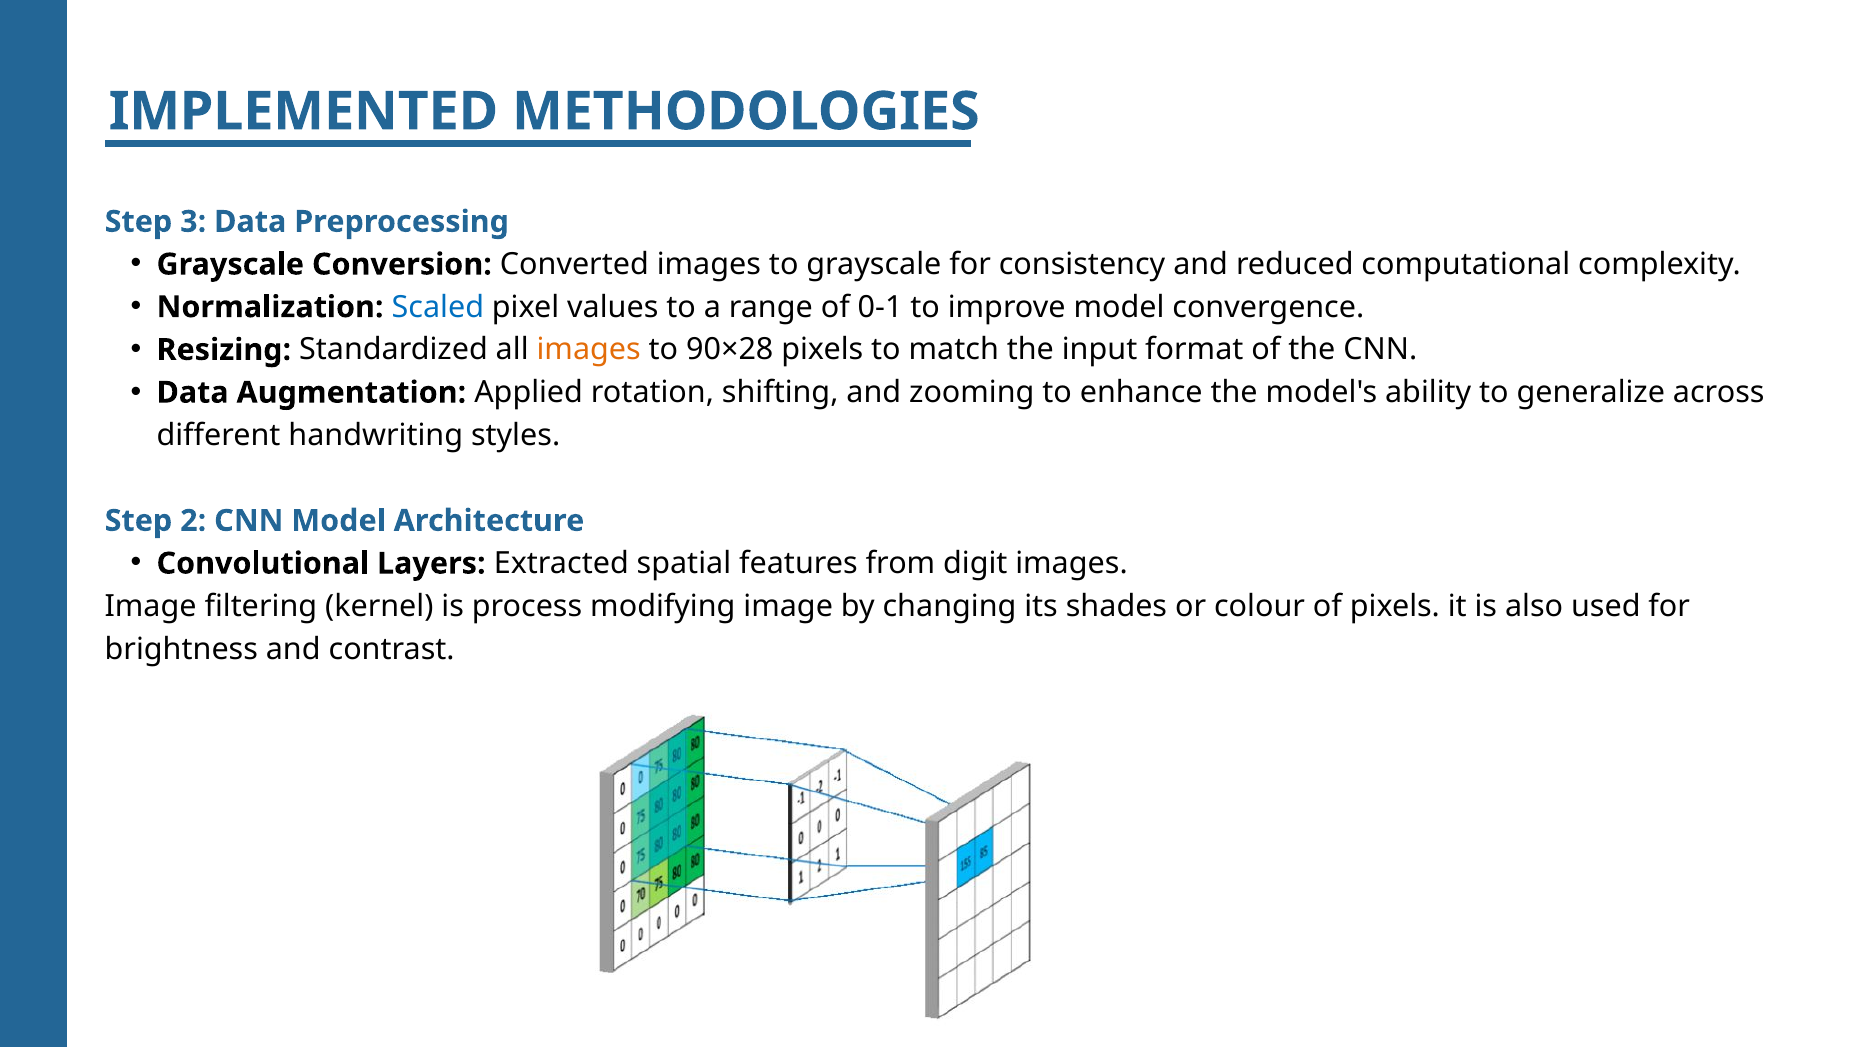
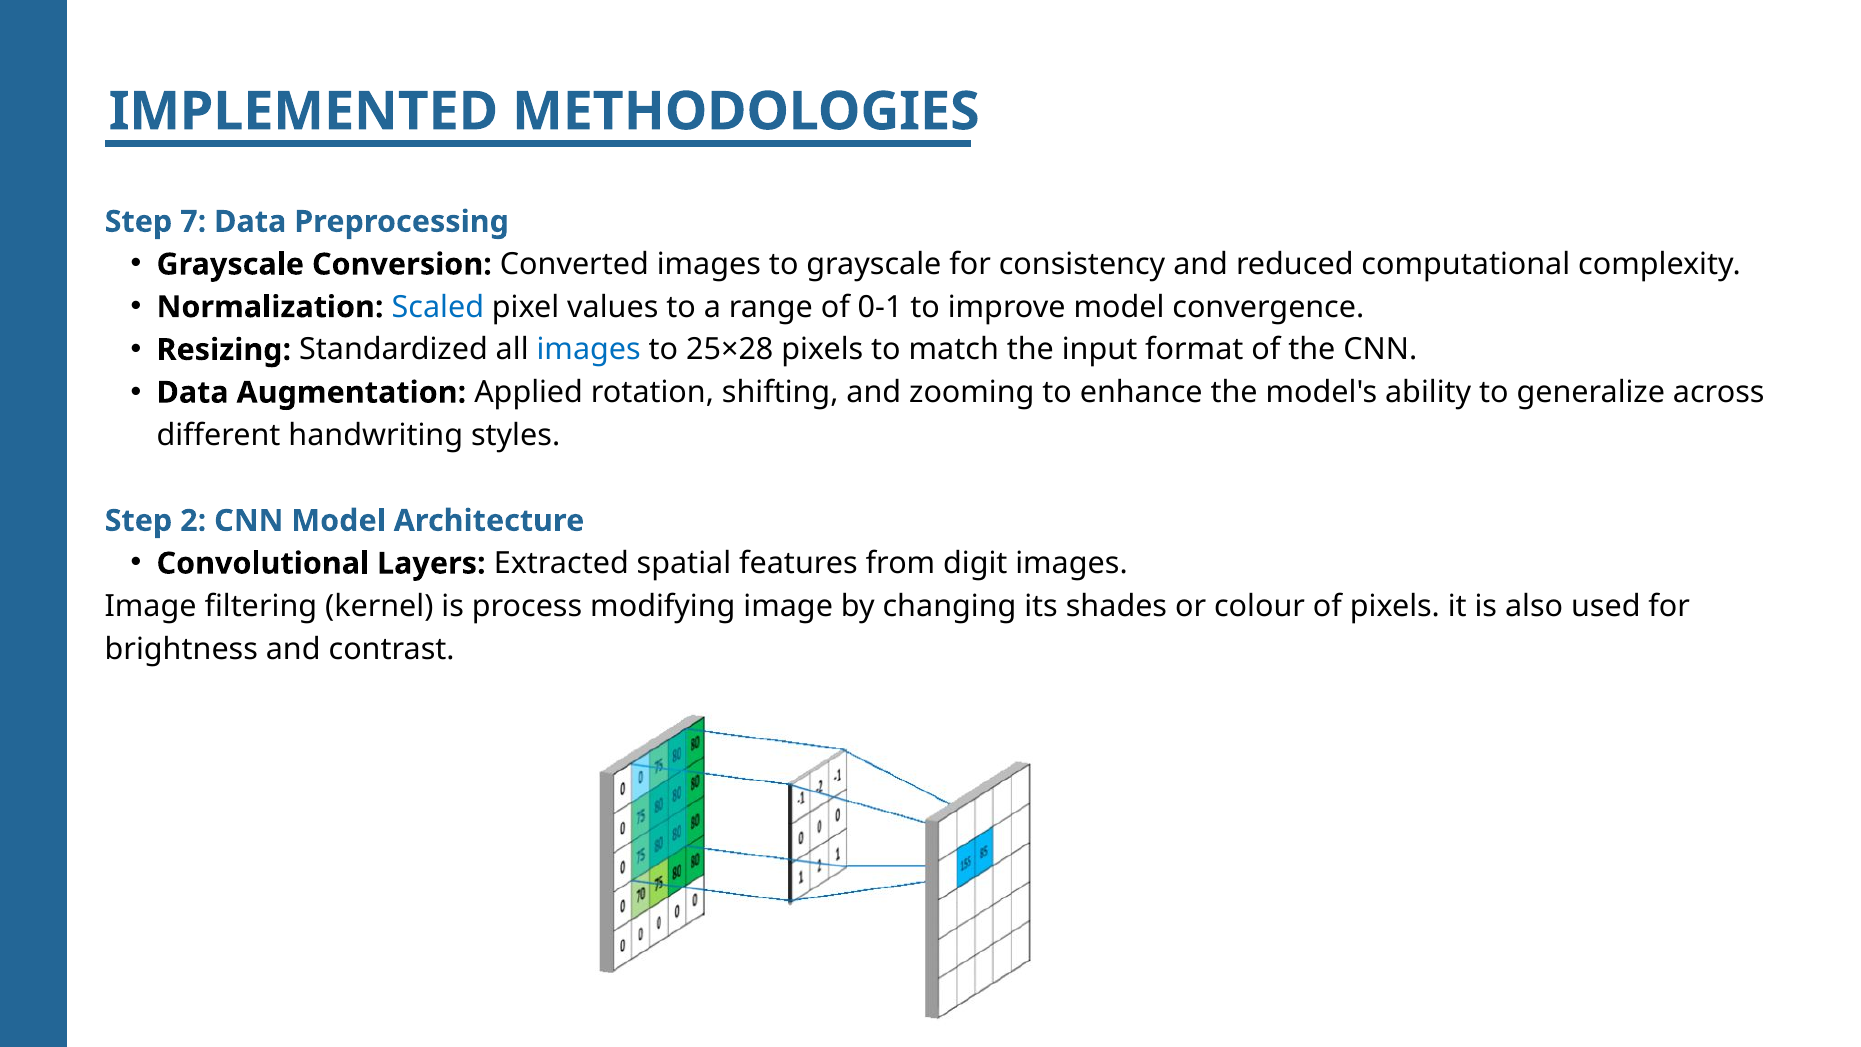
3: 3 -> 7
images at (589, 350) colour: orange -> blue
90×28: 90×28 -> 25×28
